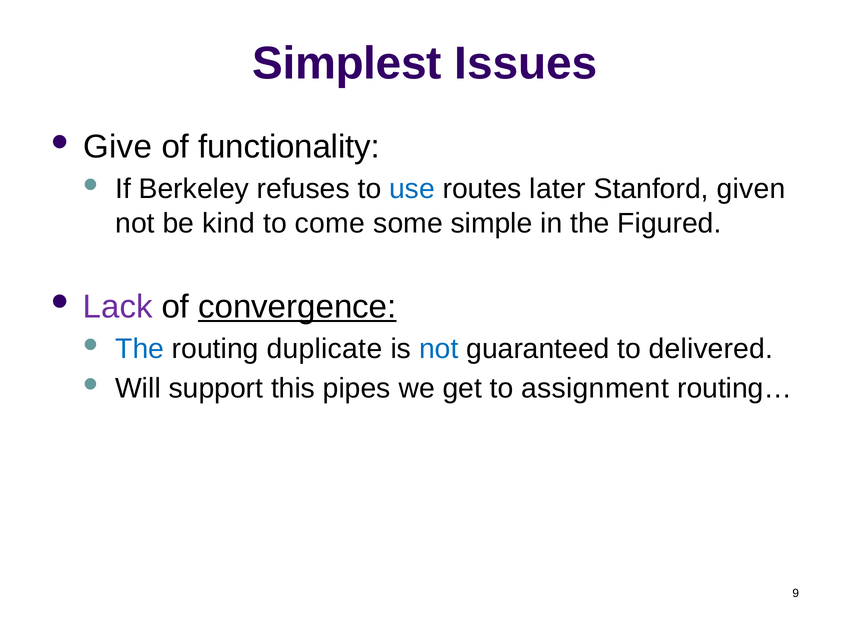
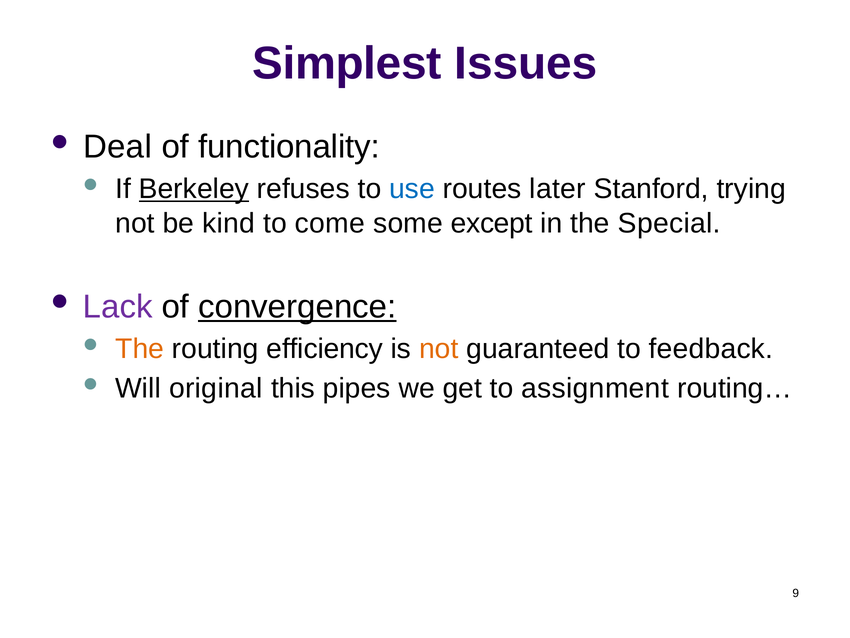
Give: Give -> Deal
Berkeley underline: none -> present
given: given -> trying
simple: simple -> except
Figured: Figured -> Special
The at (140, 349) colour: blue -> orange
duplicate: duplicate -> efficiency
not at (439, 349) colour: blue -> orange
delivered: delivered -> feedback
support: support -> original
